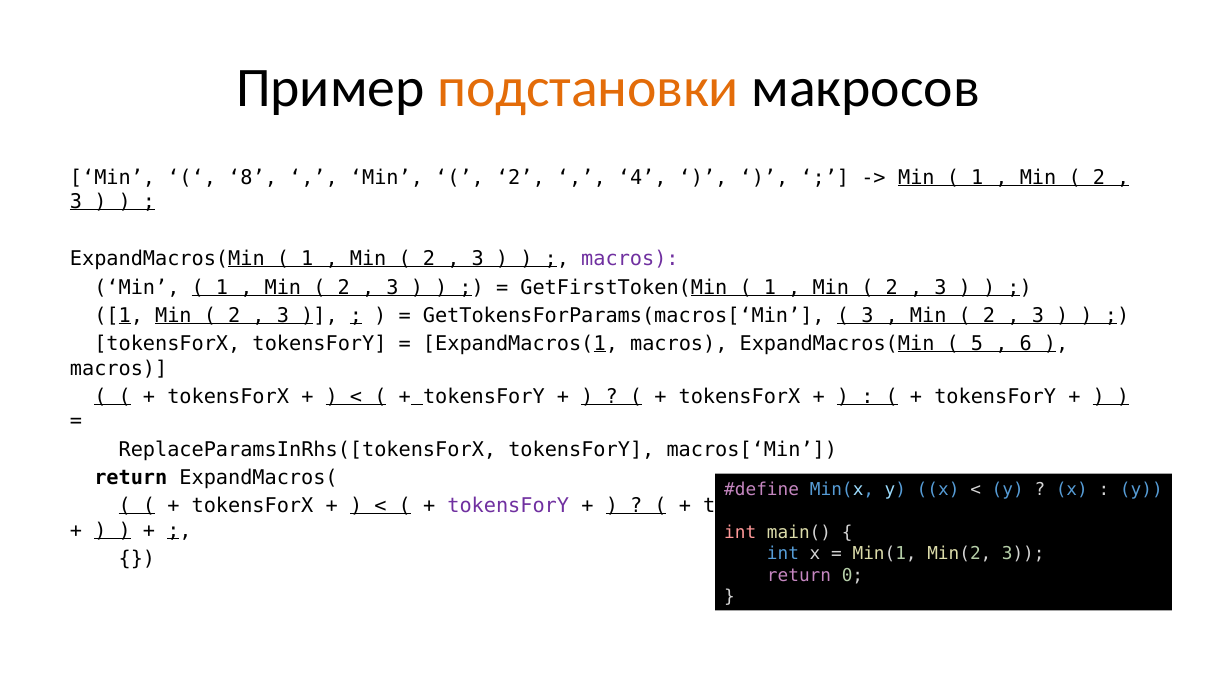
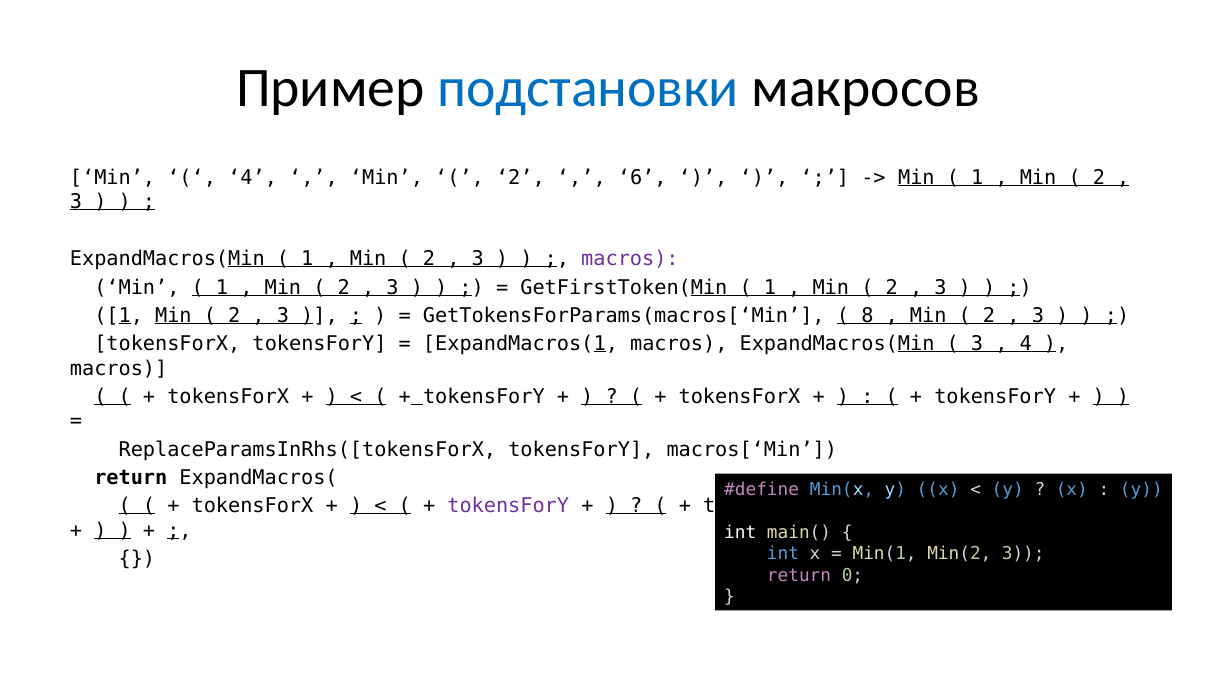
подстановки colour: orange -> blue
8 at (253, 178): 8 -> 4
4: 4 -> 6
3 at (867, 316): 3 -> 8
5 at (977, 344): 5 -> 3
6 at (1026, 344): 6 -> 4
int at (740, 532) colour: pink -> white
